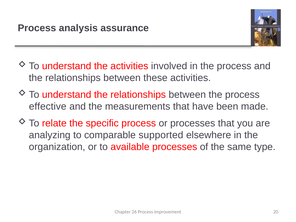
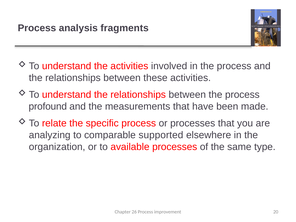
assurance: assurance -> fragments
effective: effective -> profound
